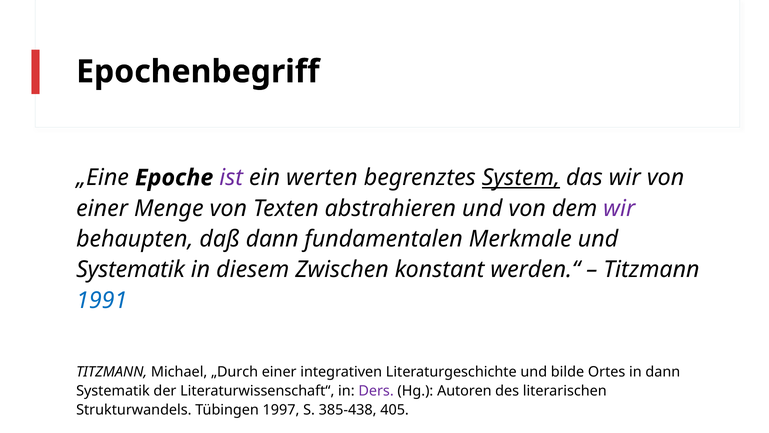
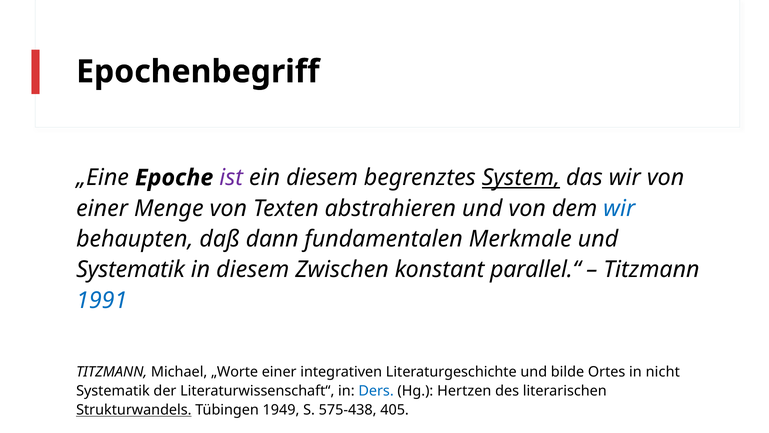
ein werten: werten -> diesem
wir at (619, 208) colour: purple -> blue
werden.“: werden.“ -> parallel.“
„Durch: „Durch -> „Worte
in dann: dann -> nicht
Ders colour: purple -> blue
Autoren: Autoren -> Hertzen
Strukturwandels underline: none -> present
1997: 1997 -> 1949
385-438: 385-438 -> 575-438
